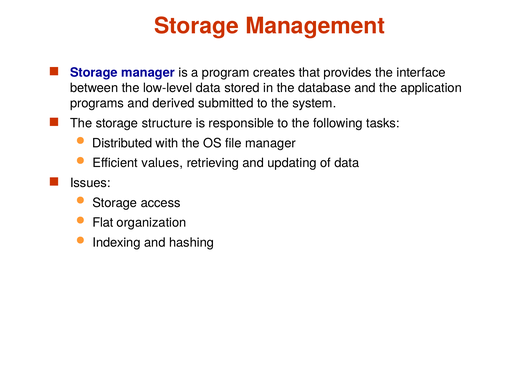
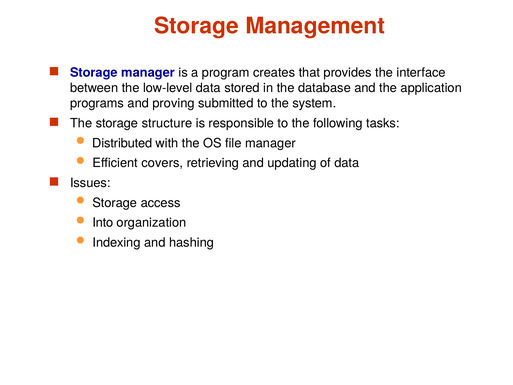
derived: derived -> proving
values: values -> covers
Flat: Flat -> Into
